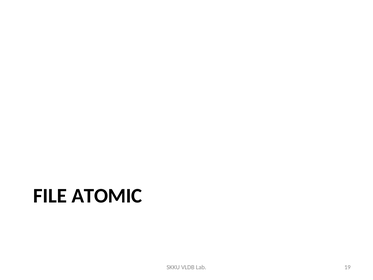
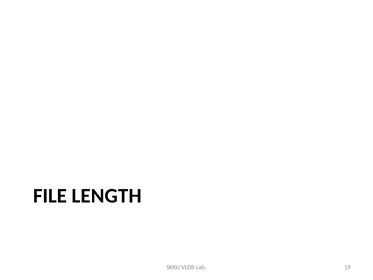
ATOMIC: ATOMIC -> LENGTH
